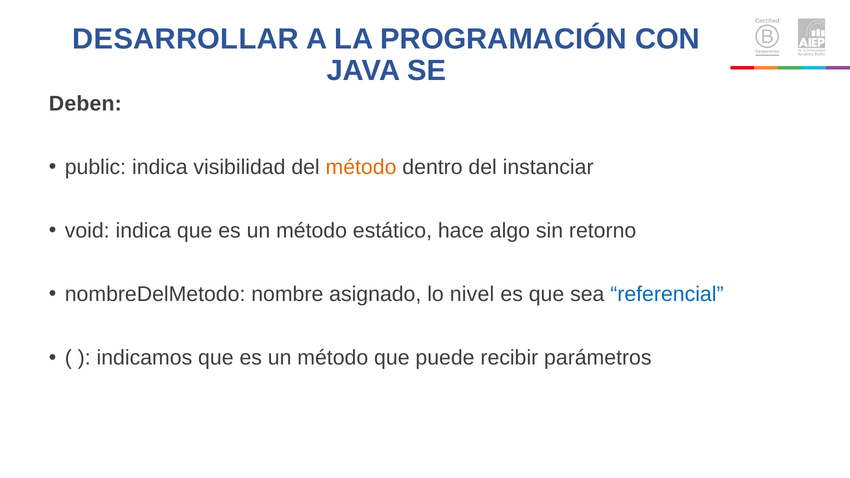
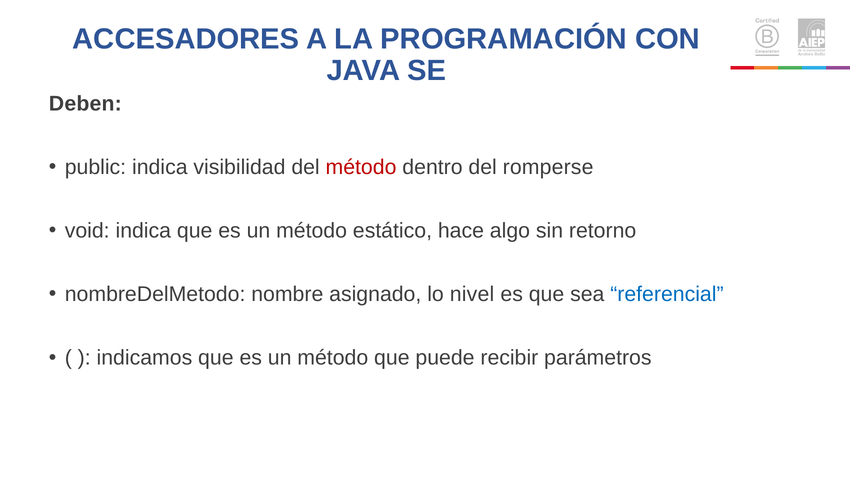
DESARROLLAR: DESARROLLAR -> ACCESADORES
método at (361, 167) colour: orange -> red
instanciar: instanciar -> romperse
